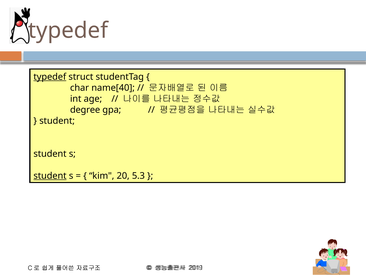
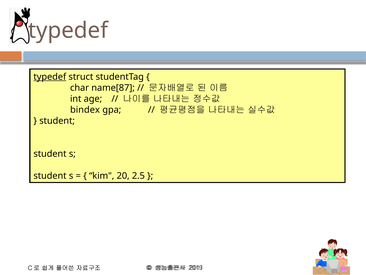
name[40: name[40 -> name[87
degree: degree -> bindex
student at (50, 176) underline: present -> none
5.3: 5.3 -> 2.5
